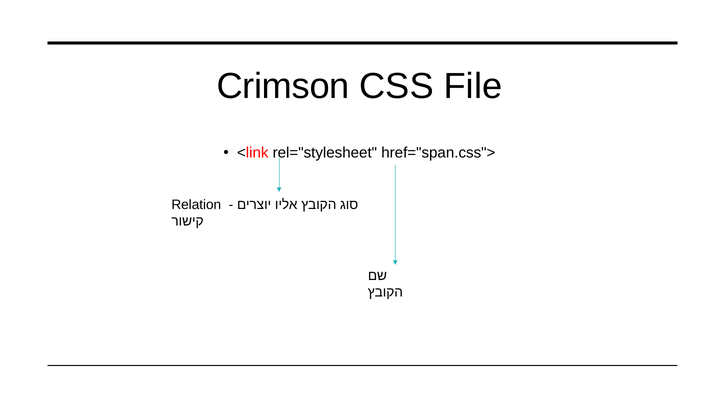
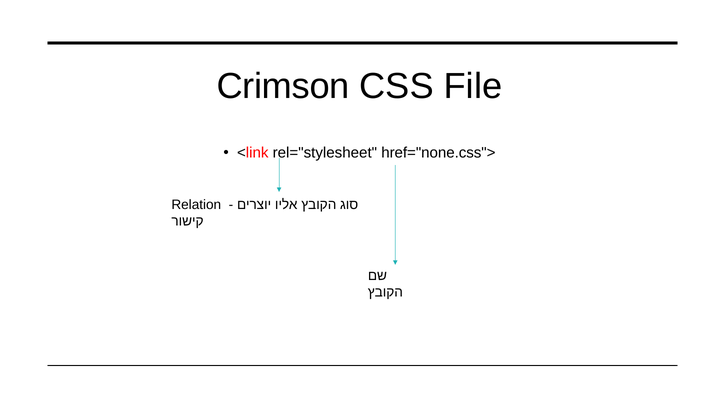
href="span.css">: href="span.css"> -> href="none.css">
